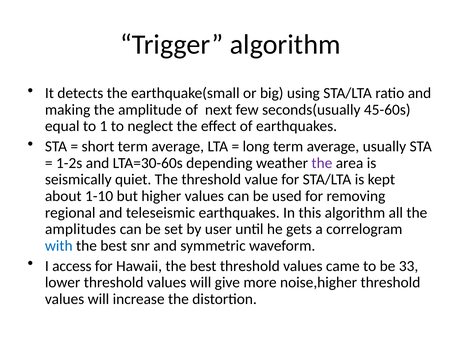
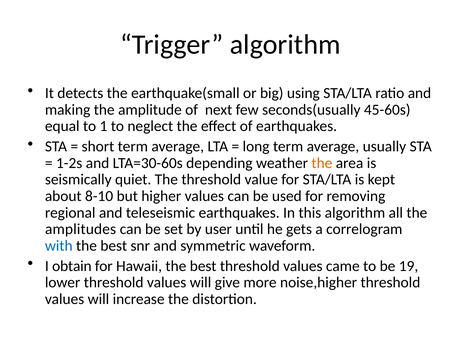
the at (322, 163) colour: purple -> orange
1-10: 1-10 -> 8-10
access: access -> obtain
33: 33 -> 19
